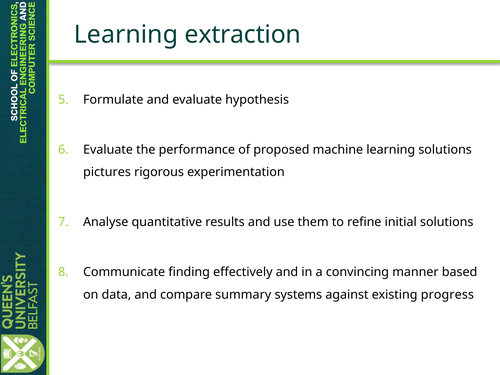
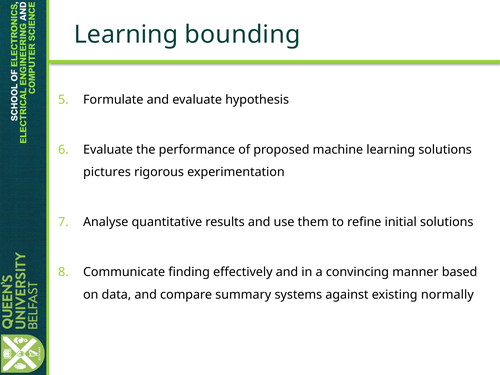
extraction: extraction -> bounding
progress: progress -> normally
